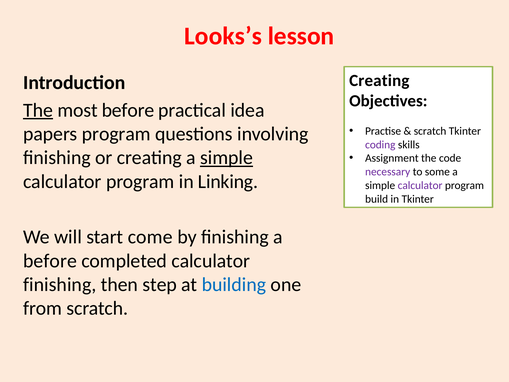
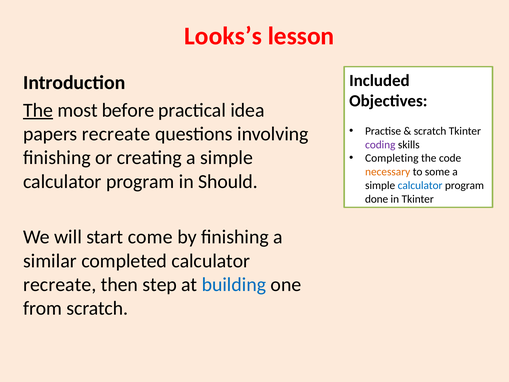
Creating at (379, 80): Creating -> Included
papers program: program -> recreate
simple at (227, 158) underline: present -> none
Assignment: Assignment -> Completing
necessary colour: purple -> orange
Linking: Linking -> Should
calculator at (420, 185) colour: purple -> blue
build: build -> done
before at (50, 261): before -> similar
finishing at (60, 284): finishing -> recreate
